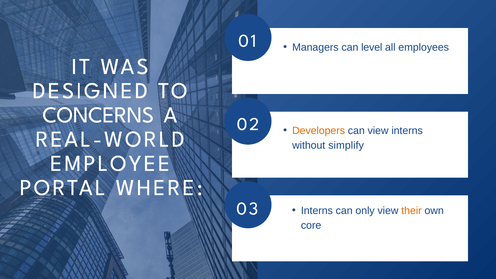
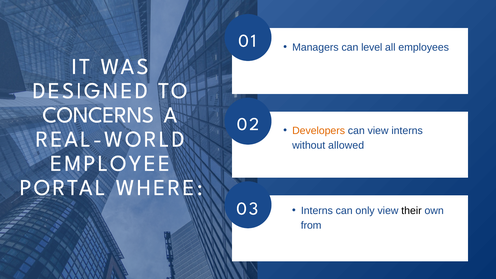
simplify: simplify -> allowed
their colour: orange -> black
core: core -> from
